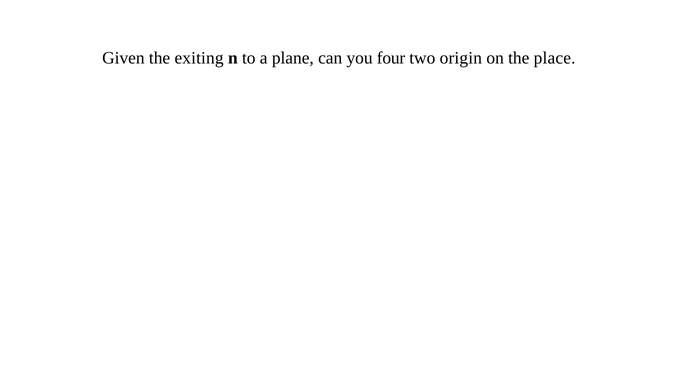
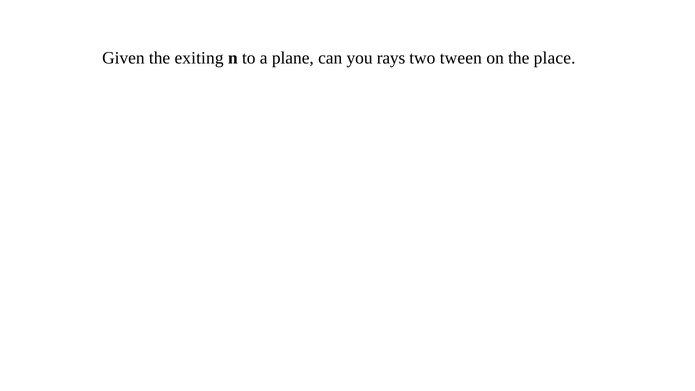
four: four -> rays
origin: origin -> tween
